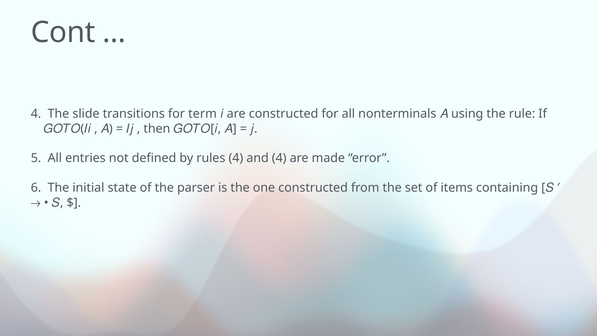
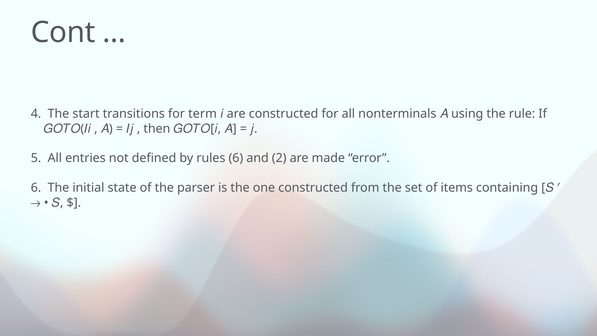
slide: slide -> start
rules 4: 4 -> 6
and 4: 4 -> 2
